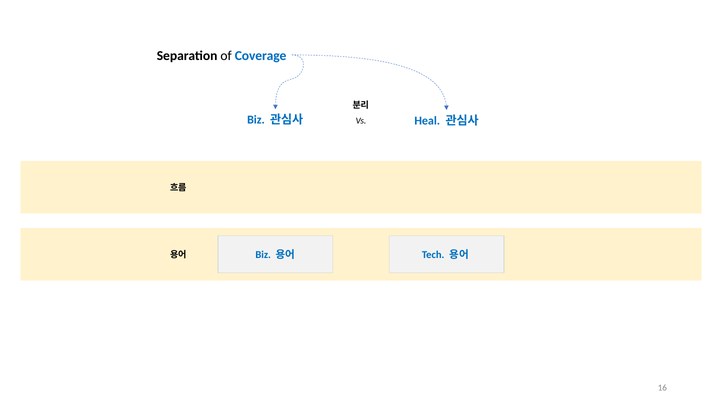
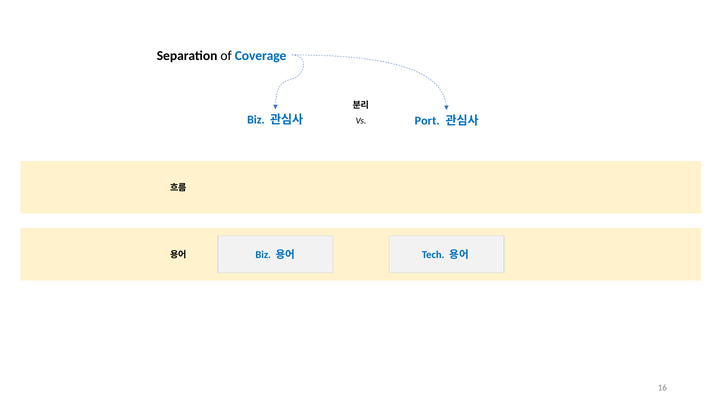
Heal: Heal -> Port
